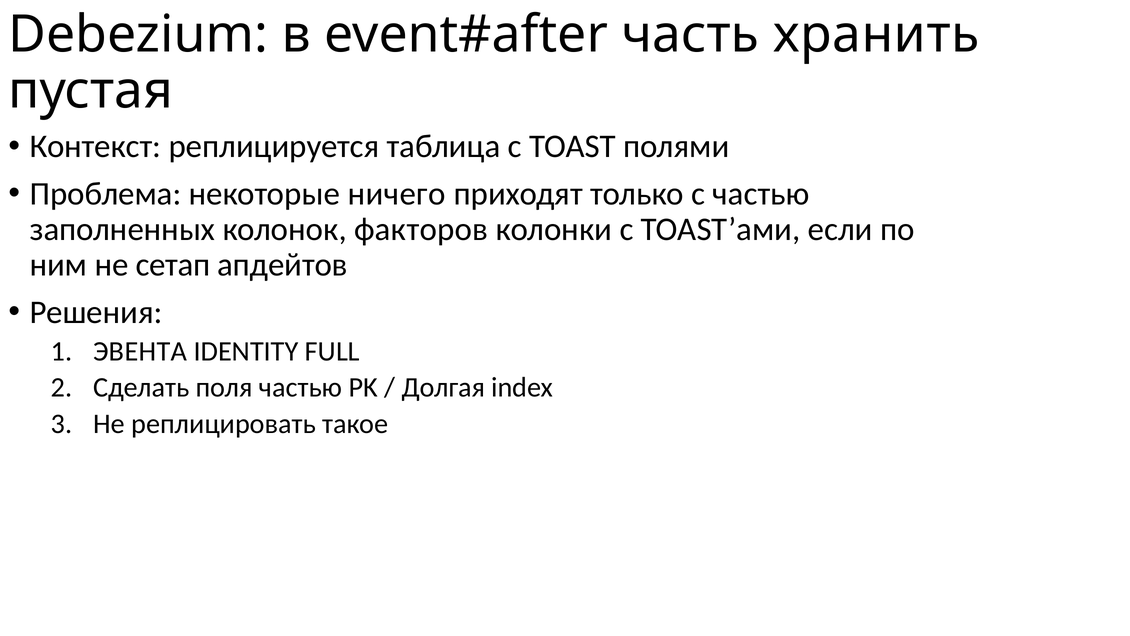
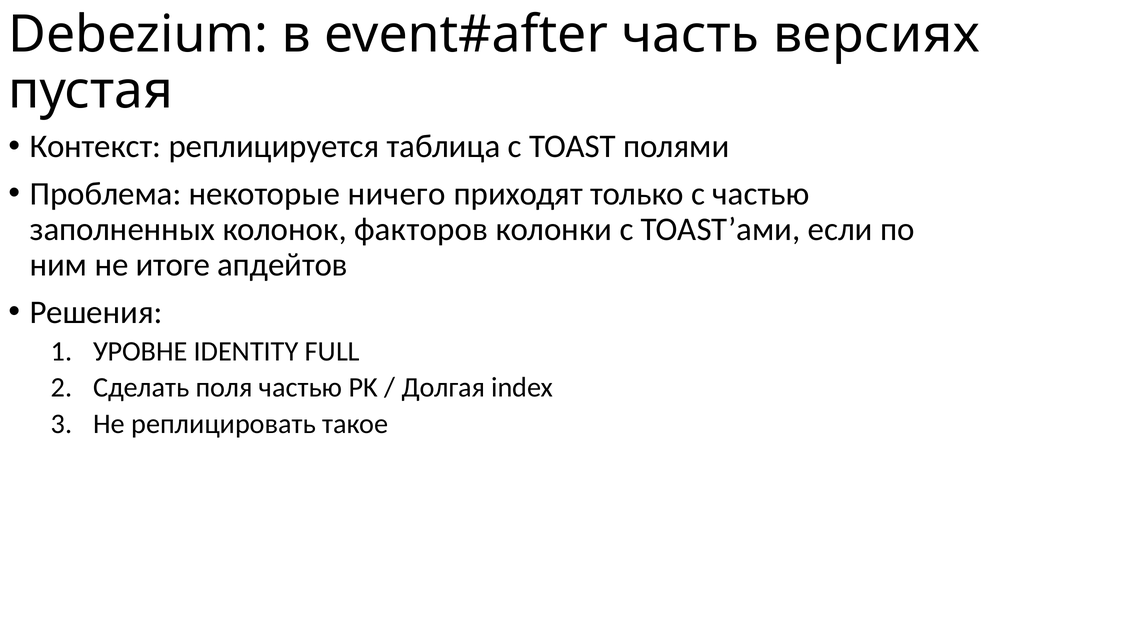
хранить: хранить -> версиях
сетап: сетап -> итоге
ЭВЕНТА: ЭВЕНТА -> УРОВНЕ
